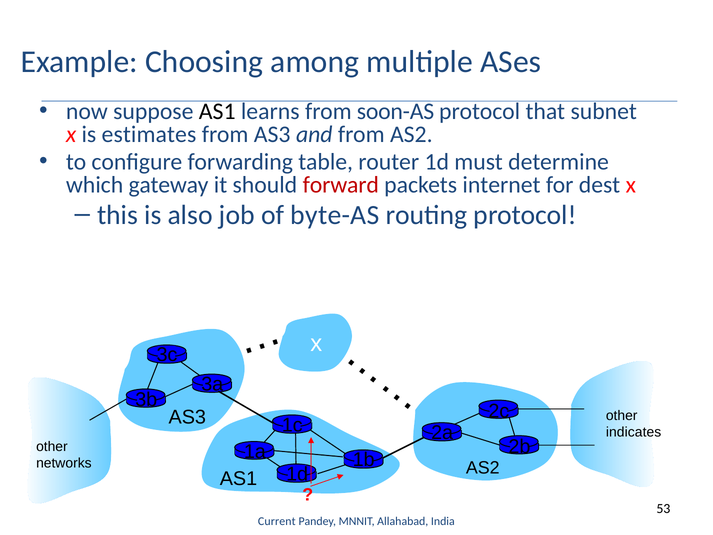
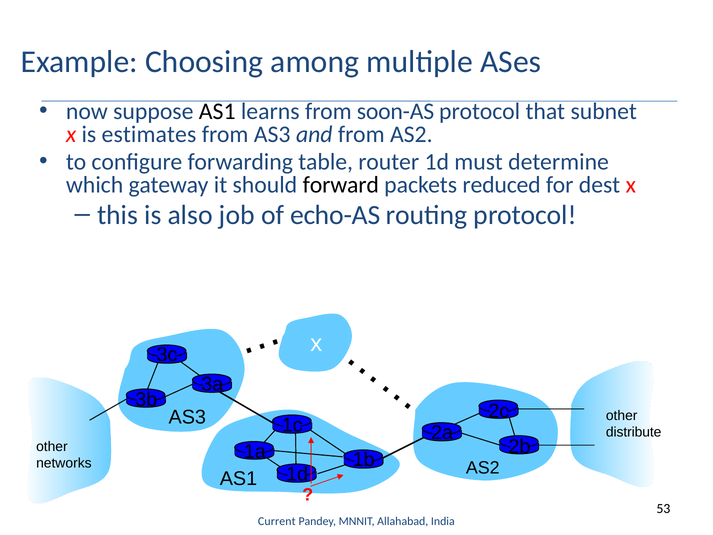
forward colour: red -> black
internet: internet -> reduced
byte-AS: byte-AS -> echo-AS
indicates: indicates -> distribute
